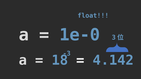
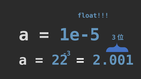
1e-0: 1e-0 -> 1e-5
18: 18 -> 22
4.142: 4.142 -> 2.001
